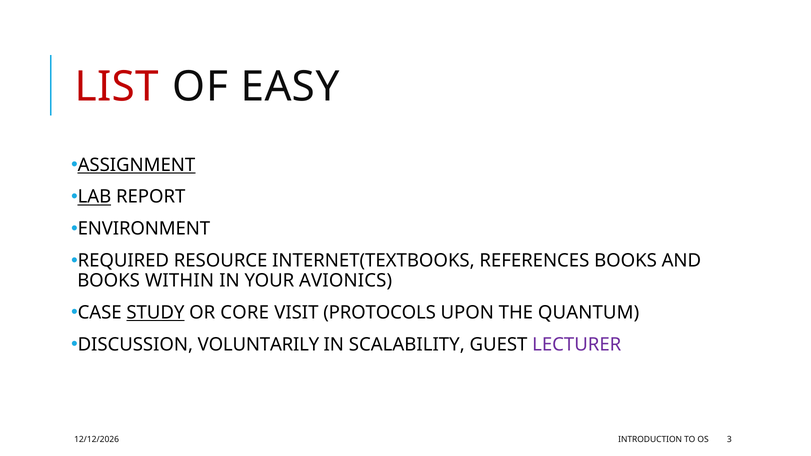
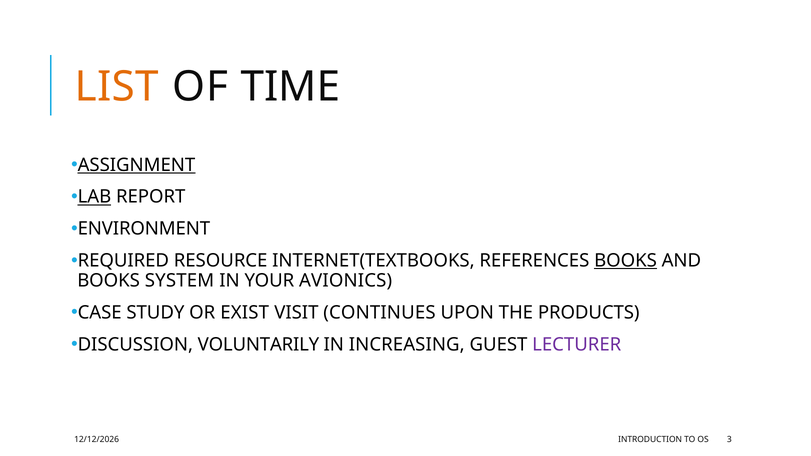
LIST colour: red -> orange
EASY: EASY -> TIME
BOOKS at (626, 261) underline: none -> present
WITHIN: WITHIN -> SYSTEM
STUDY underline: present -> none
CORE: CORE -> EXIST
PROTOCOLS: PROTOCOLS -> CONTINUES
QUANTUM: QUANTUM -> PRODUCTS
SCALABILITY: SCALABILITY -> INCREASING
